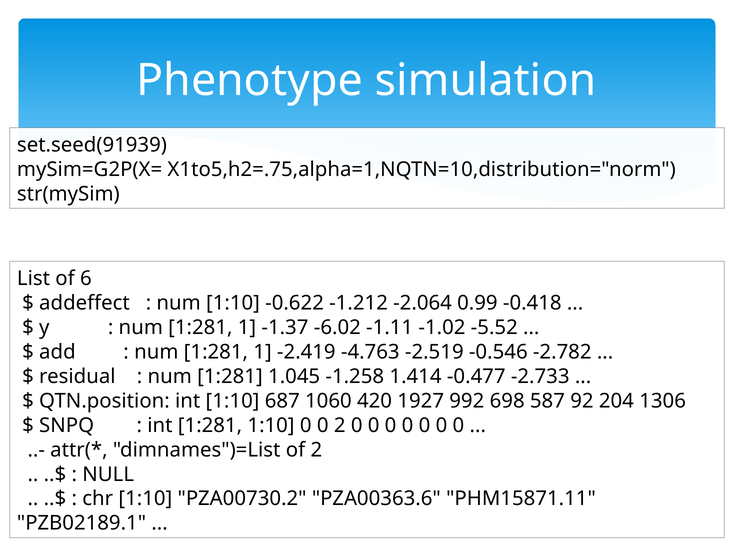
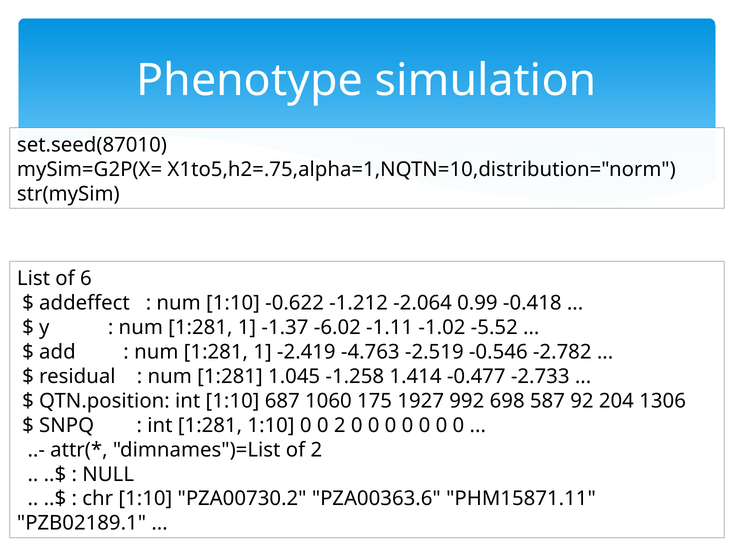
set.seed(91939: set.seed(91939 -> set.seed(87010
420: 420 -> 175
